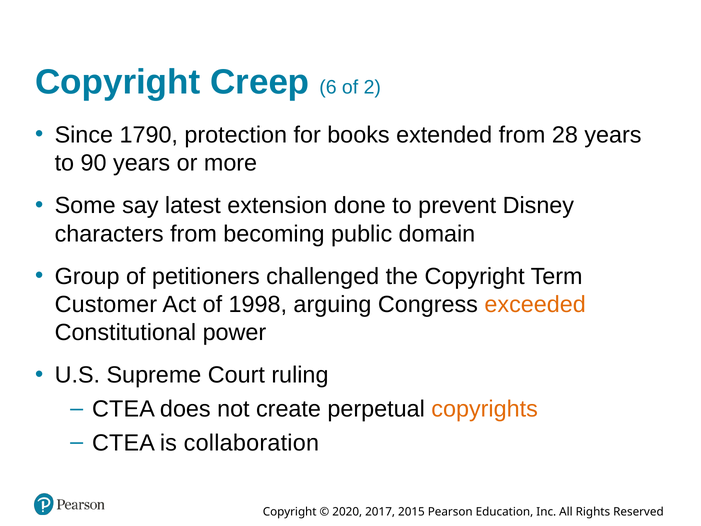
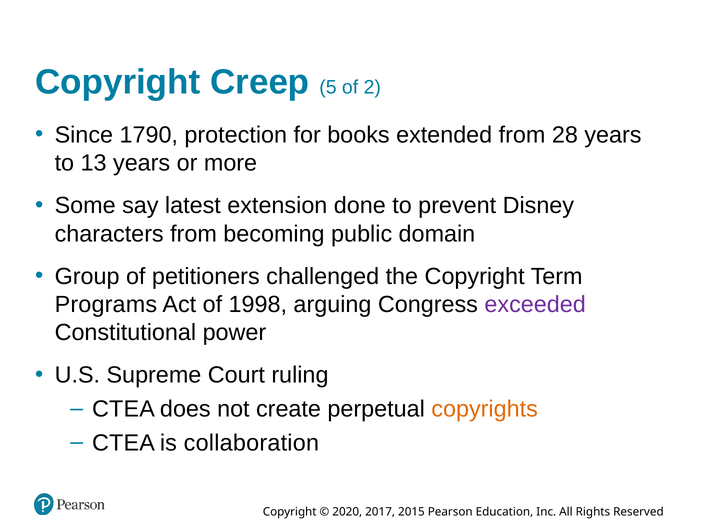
6: 6 -> 5
90: 90 -> 13
Customer: Customer -> Programs
exceeded colour: orange -> purple
